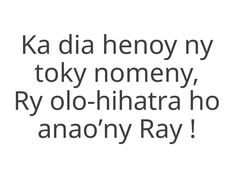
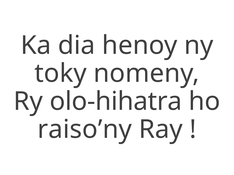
anao’ny: anao’ny -> raiso’ny
